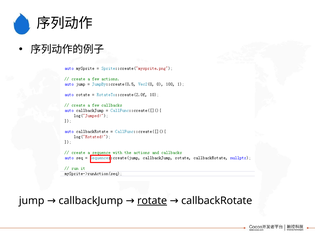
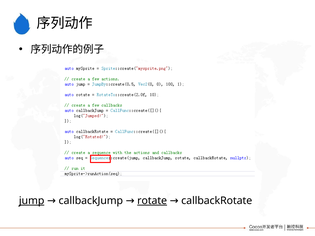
jump underline: none -> present
